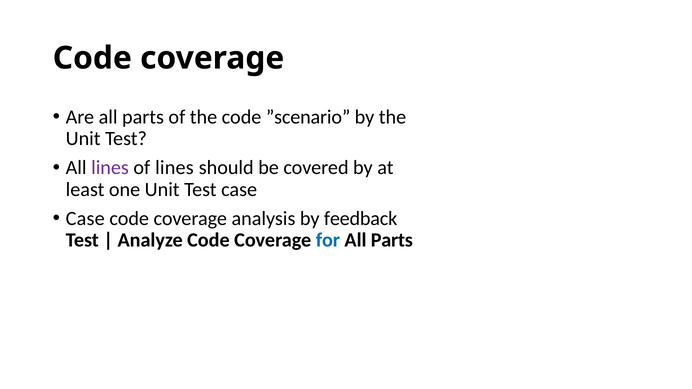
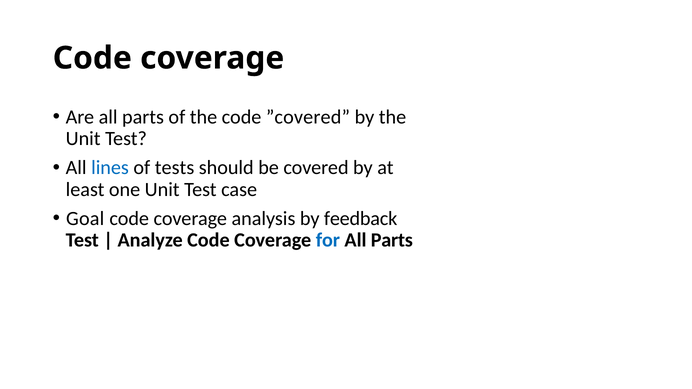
”scenario: ”scenario -> ”covered
lines at (110, 168) colour: purple -> blue
of lines: lines -> tests
Case at (85, 219): Case -> Goal
